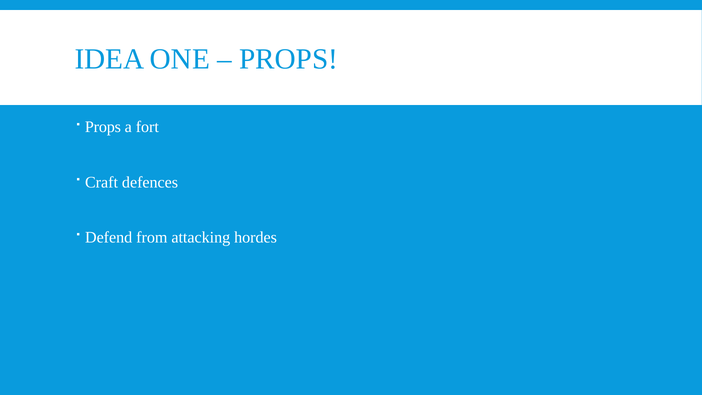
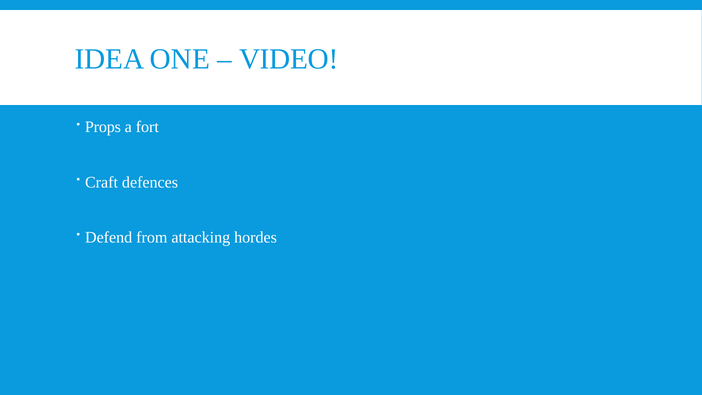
PROPS at (289, 59): PROPS -> VIDEO
